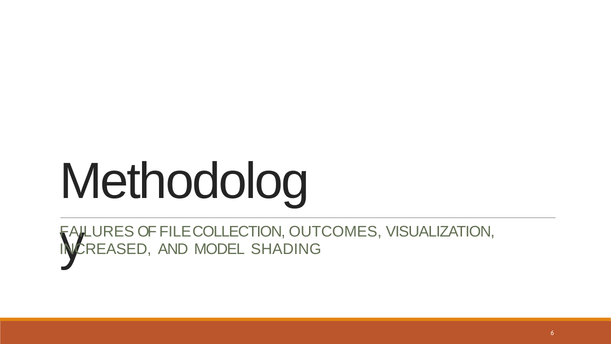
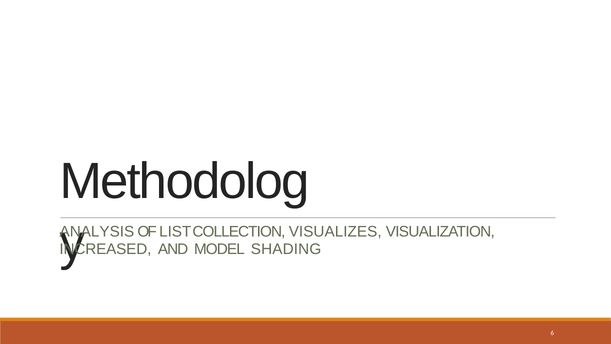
FAILURES: FAILURES -> ANALYSIS
FILE: FILE -> LIST
OUTCOMES: OUTCOMES -> VISUALIZES
